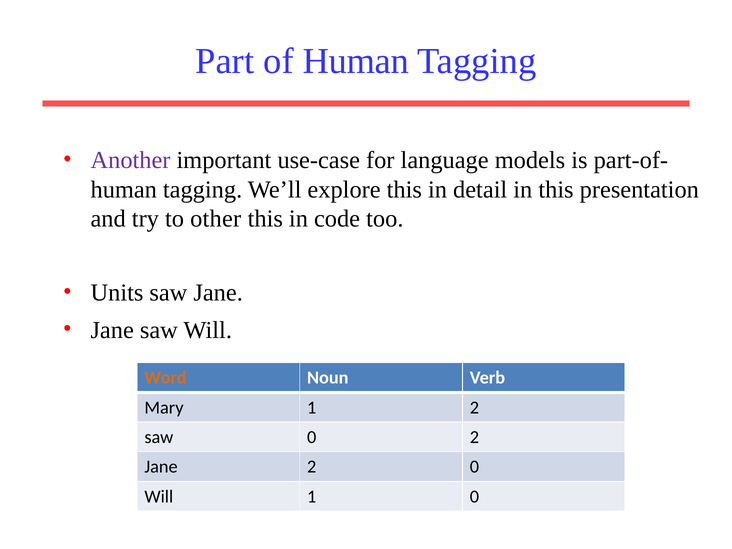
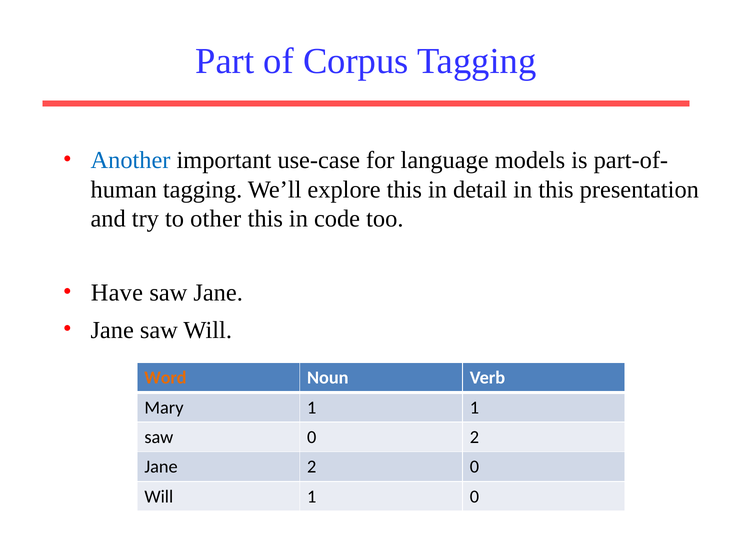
of Human: Human -> Corpus
Another colour: purple -> blue
Units: Units -> Have
1 2: 2 -> 1
